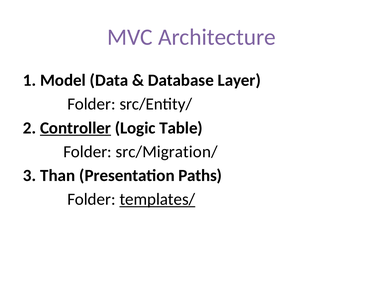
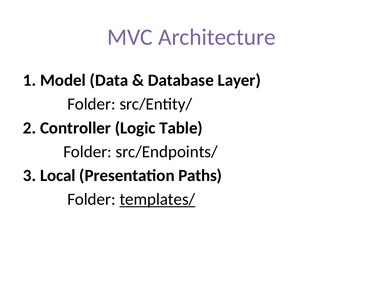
Controller underline: present -> none
src/Migration/: src/Migration/ -> src/Endpoints/
Than: Than -> Local
